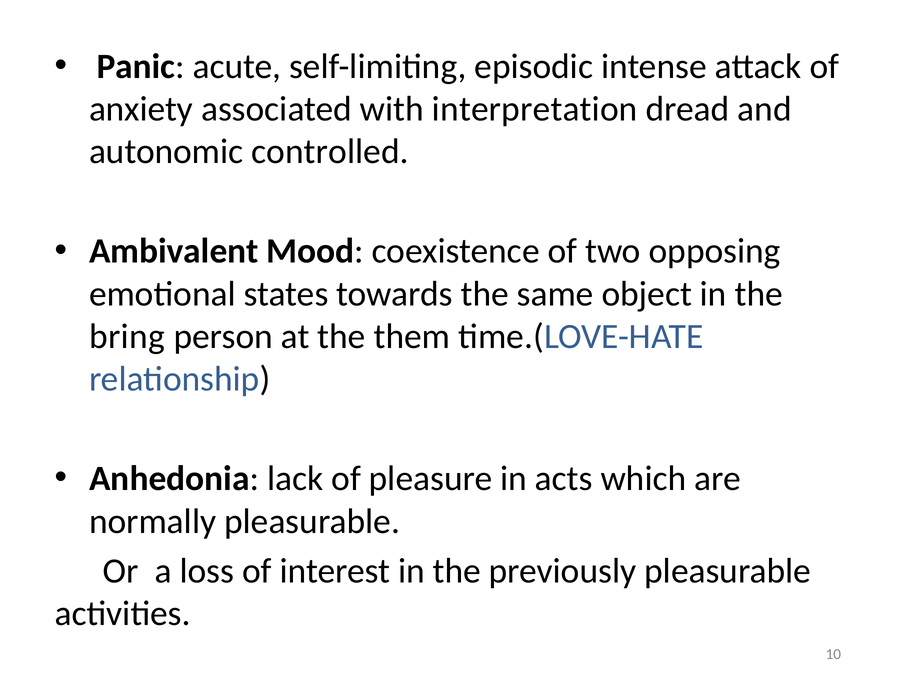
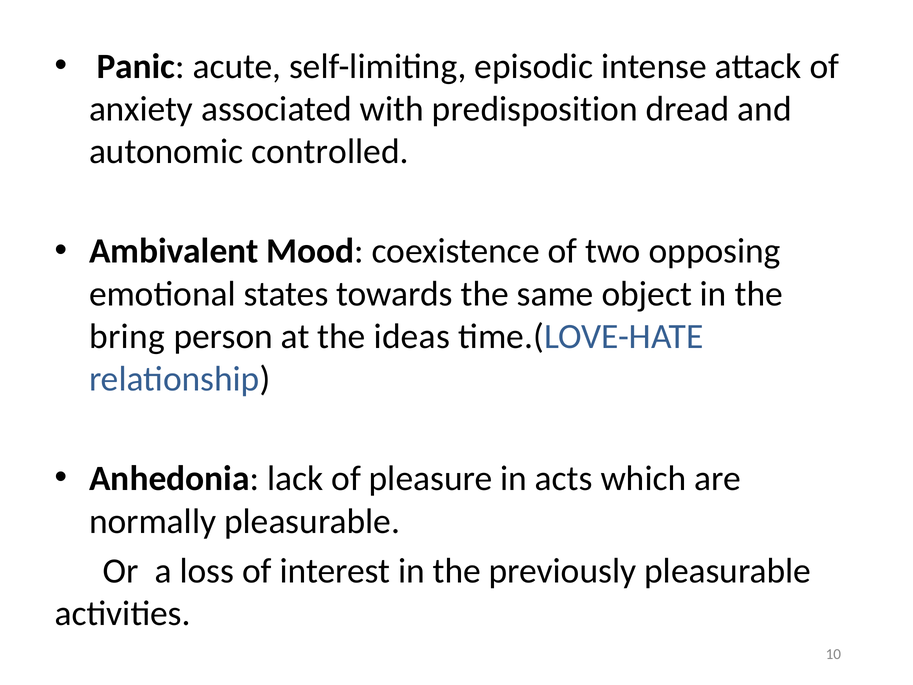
interpretation: interpretation -> predisposition
them: them -> ideas
